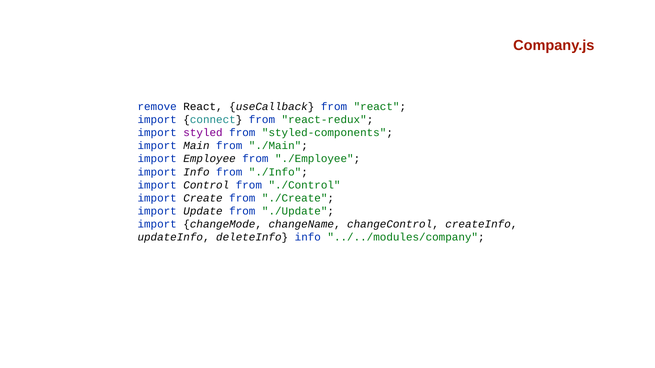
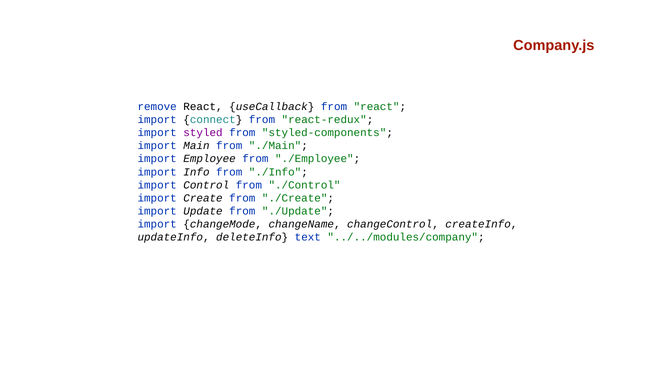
deleteInfo info: info -> text
